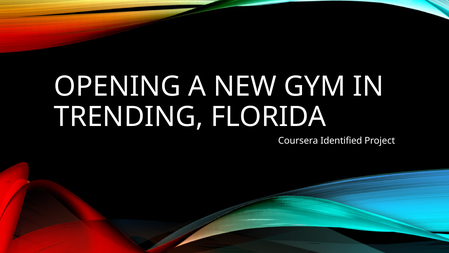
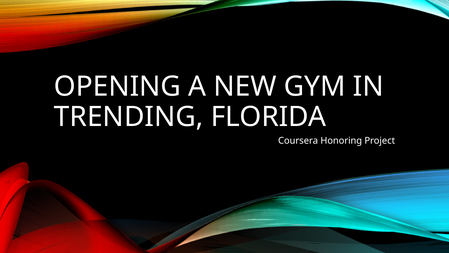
Identified: Identified -> Honoring
